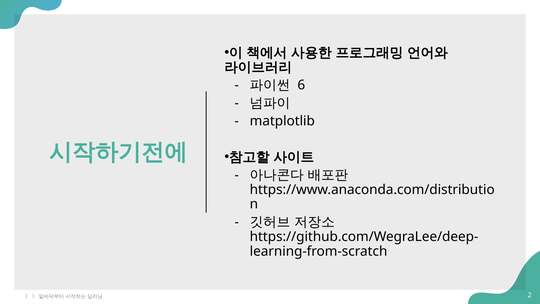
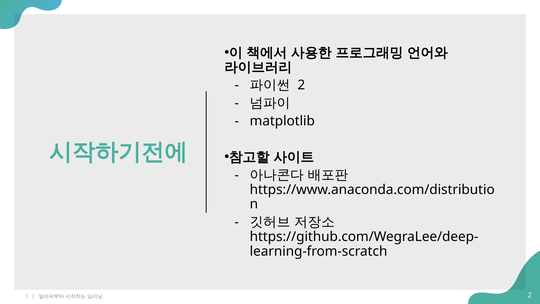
6 at (301, 85): 6 -> 2
